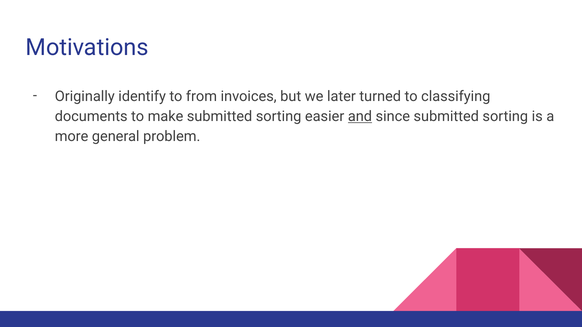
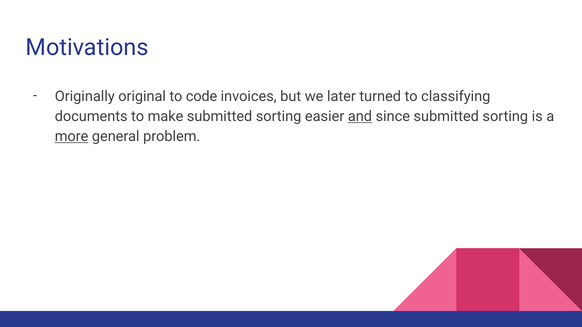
identify: identify -> original
from: from -> code
more underline: none -> present
